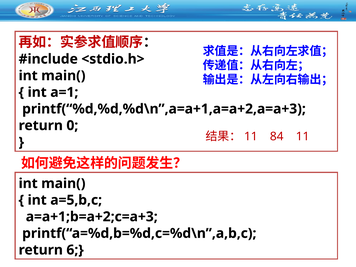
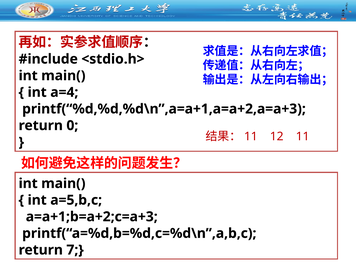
a=1: a=1 -> a=4
84: 84 -> 12
6: 6 -> 7
